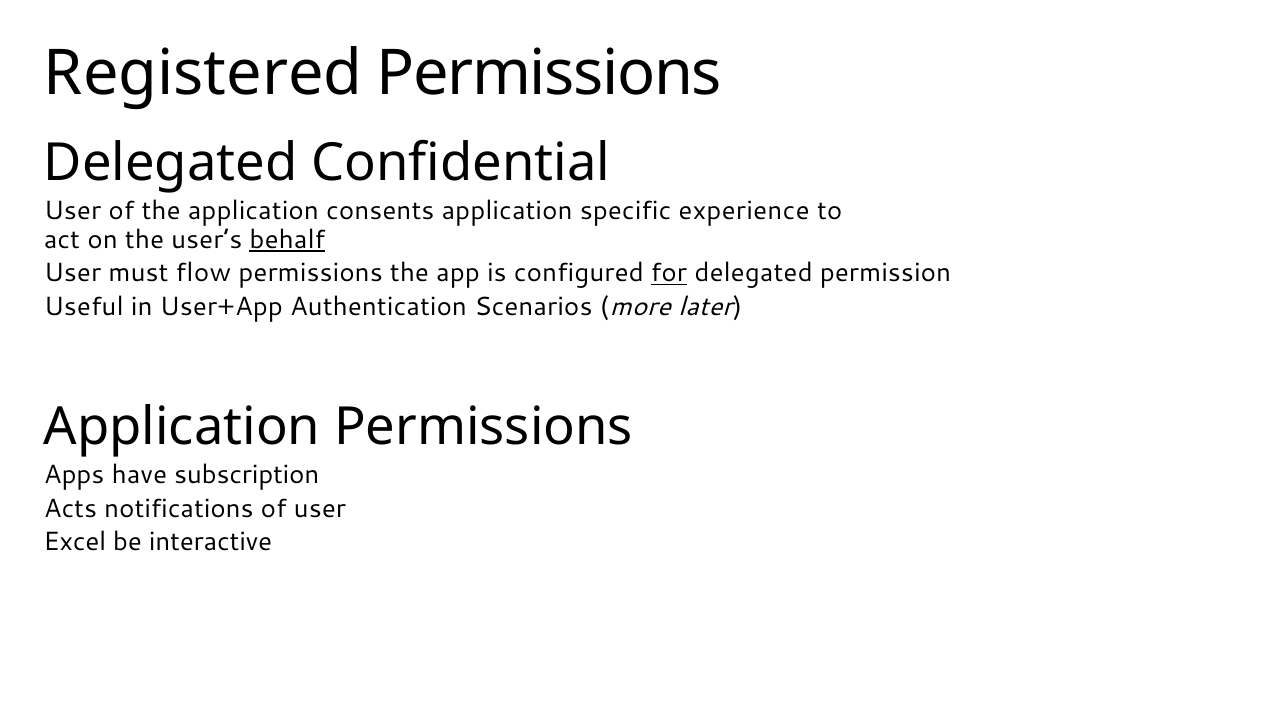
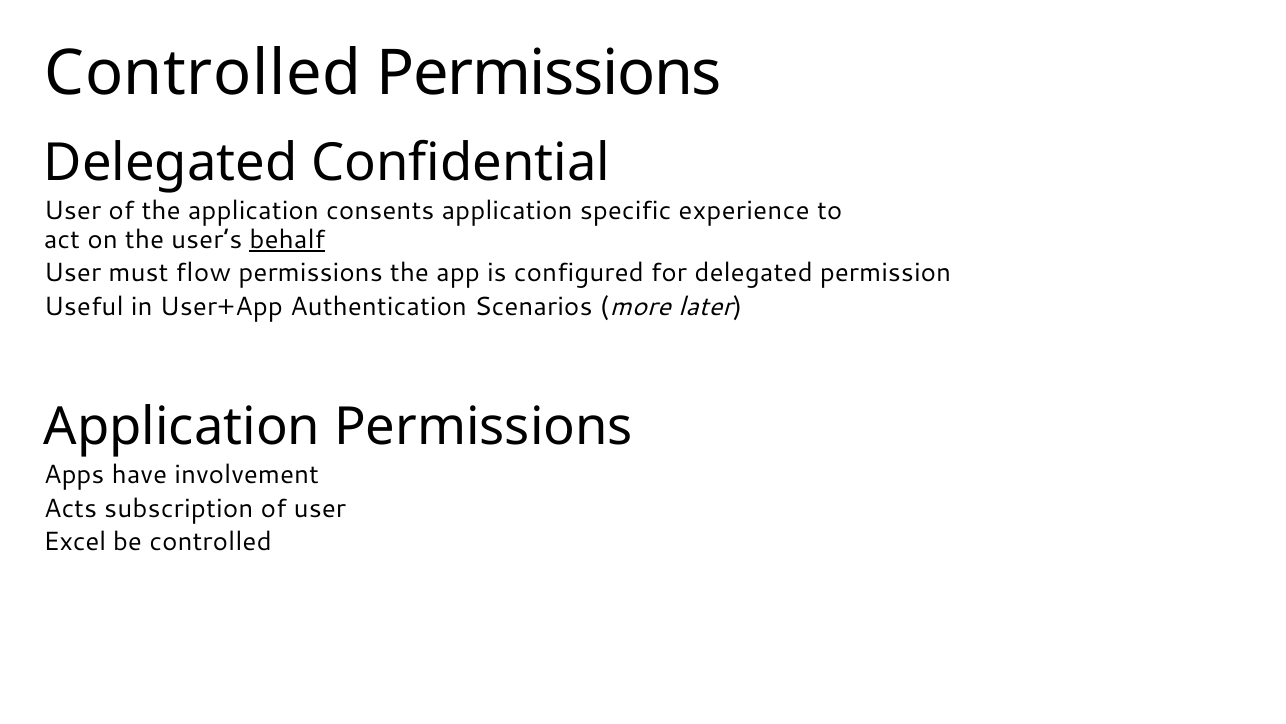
Registered at (203, 74): Registered -> Controlled
for underline: present -> none
subscription: subscription -> involvement
notifications: notifications -> subscription
be interactive: interactive -> controlled
